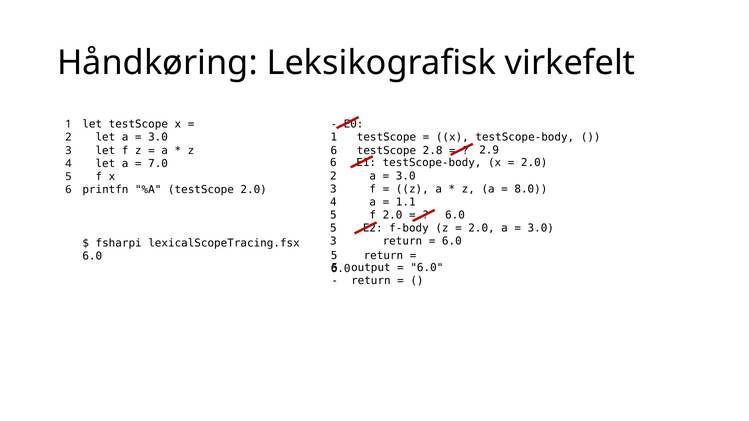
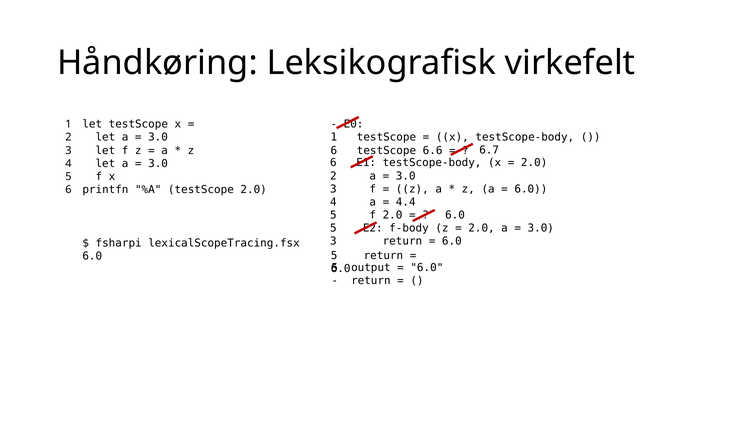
2.8: 2.8 -> 6.6
2.9: 2.9 -> 6.7
7.0 at (158, 164): 7.0 -> 3.0
8.0 at (531, 189): 8.0 -> 6.0
1.1: 1.1 -> 4.4
